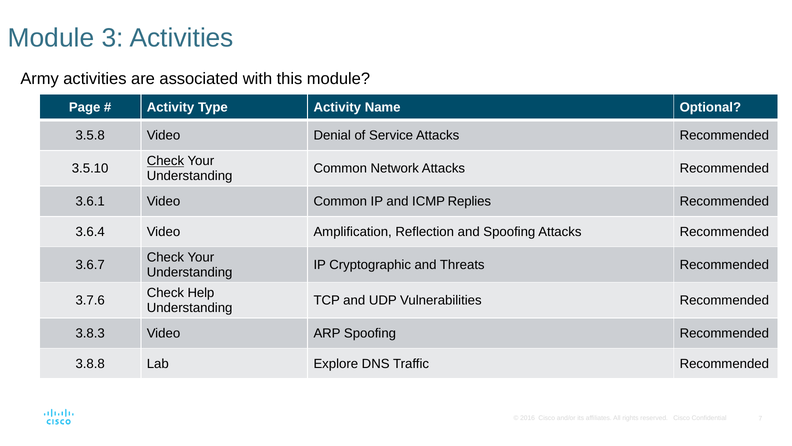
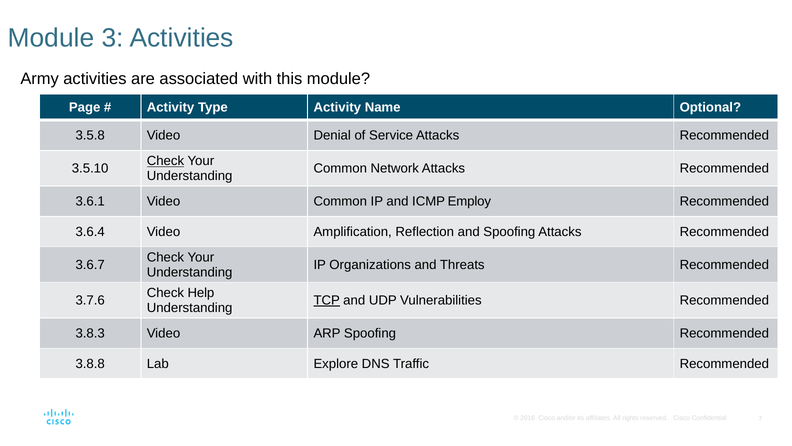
Replies: Replies -> Employ
Cryptographic: Cryptographic -> Organizations
TCP underline: none -> present
